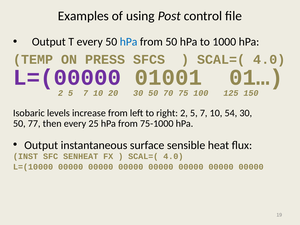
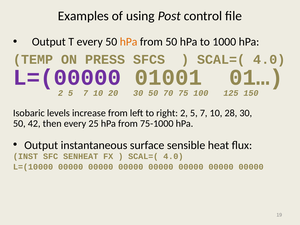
hPa at (129, 42) colour: blue -> orange
54: 54 -> 28
77: 77 -> 42
